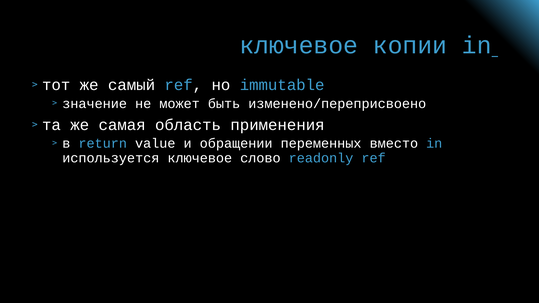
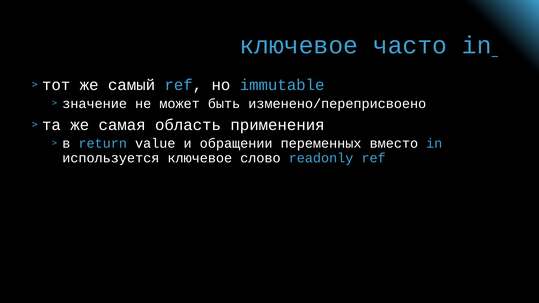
копии: копии -> часто
